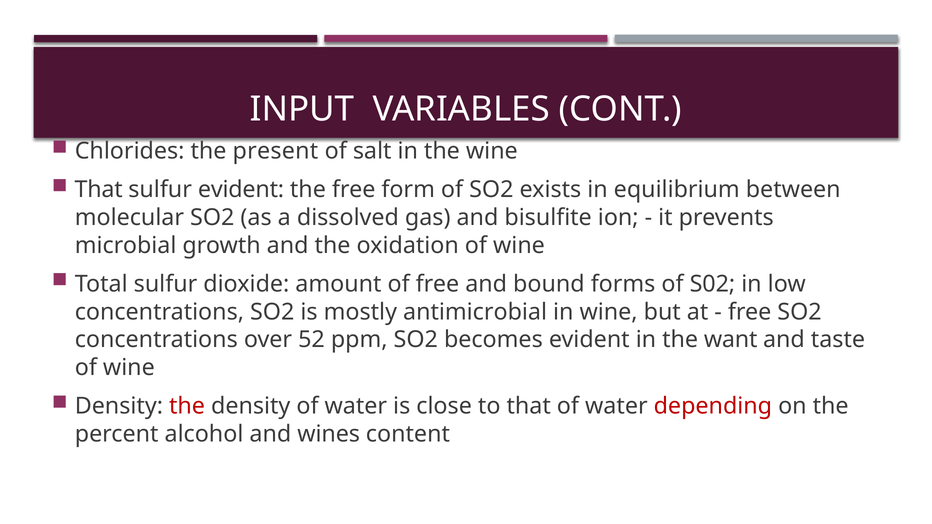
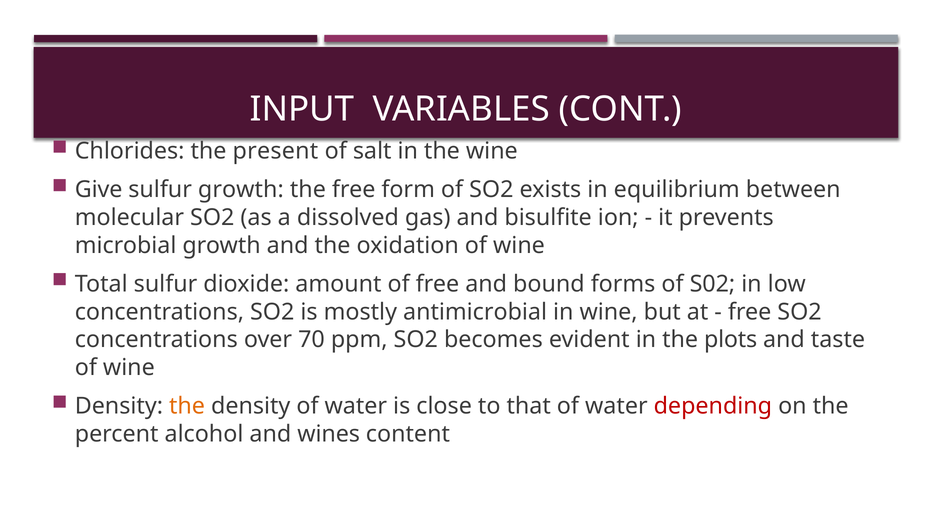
That at (99, 190): That -> Give
sulfur evident: evident -> growth
52: 52 -> 70
want: want -> plots
the at (187, 406) colour: red -> orange
